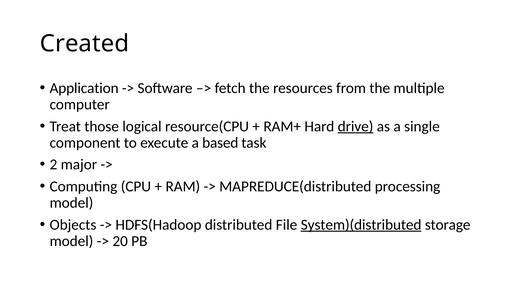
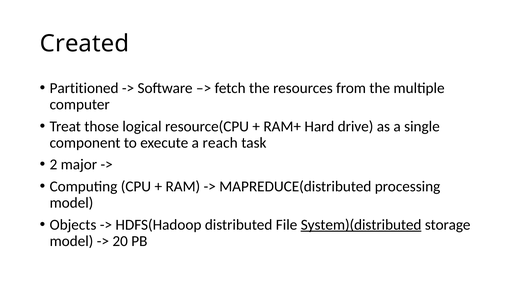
Application: Application -> Partitioned
drive underline: present -> none
based: based -> reach
